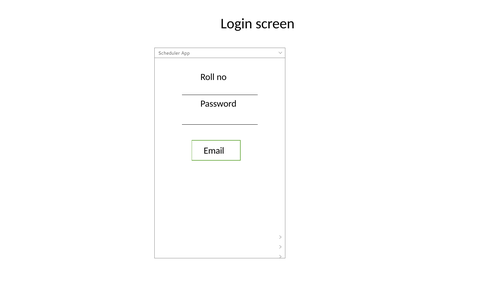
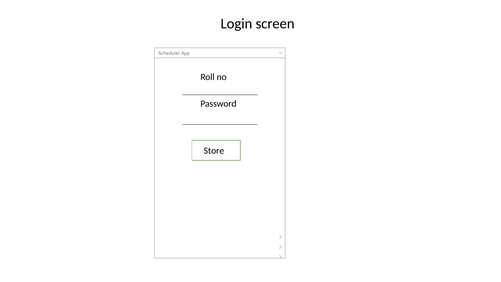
Email: Email -> Store
